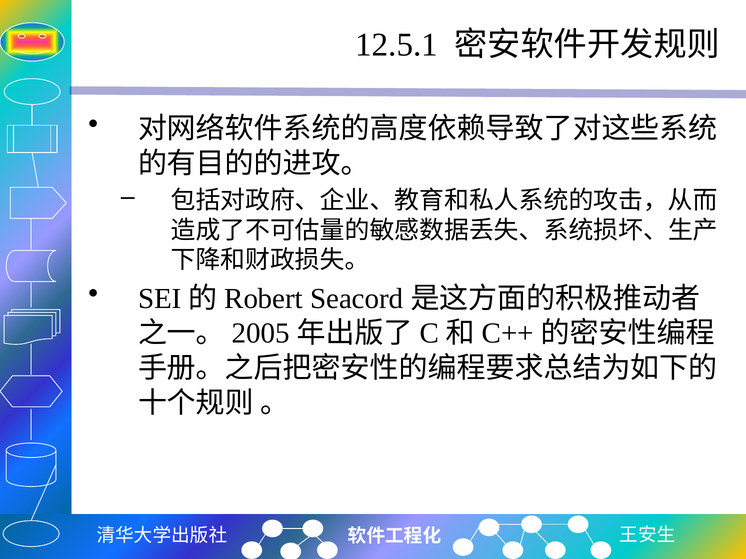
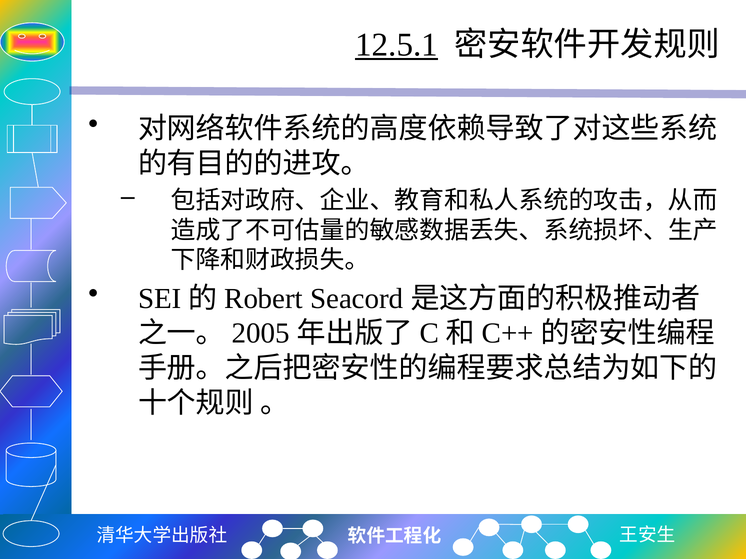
12.5.1 underline: none -> present
